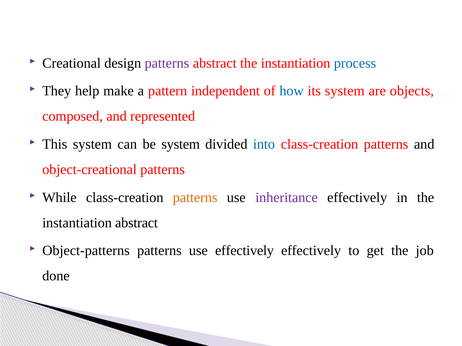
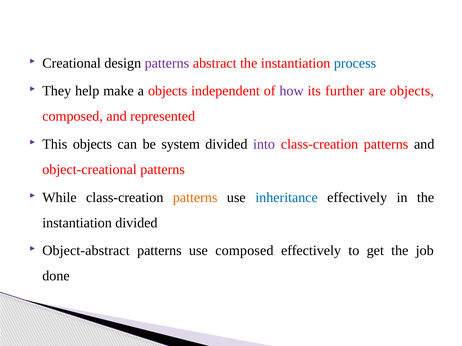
a pattern: pattern -> objects
how colour: blue -> purple
its system: system -> further
This system: system -> objects
into colour: blue -> purple
inheritance colour: purple -> blue
instantiation abstract: abstract -> divided
Object-patterns: Object-patterns -> Object-abstract
use effectively: effectively -> composed
